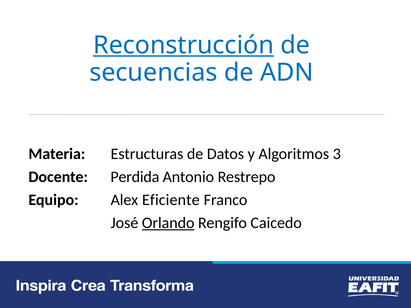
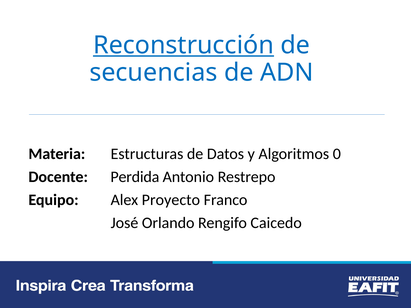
3: 3 -> 0
Eficiente: Eficiente -> Proyecto
Orlando underline: present -> none
